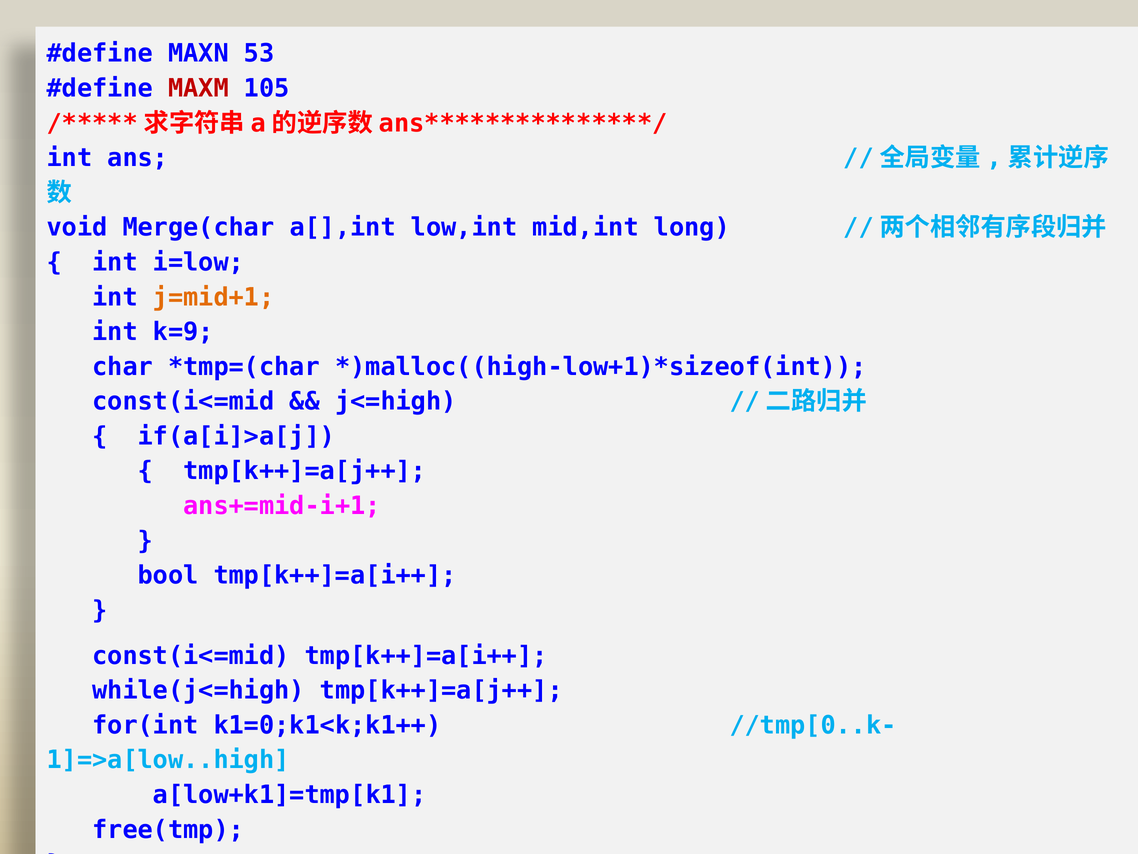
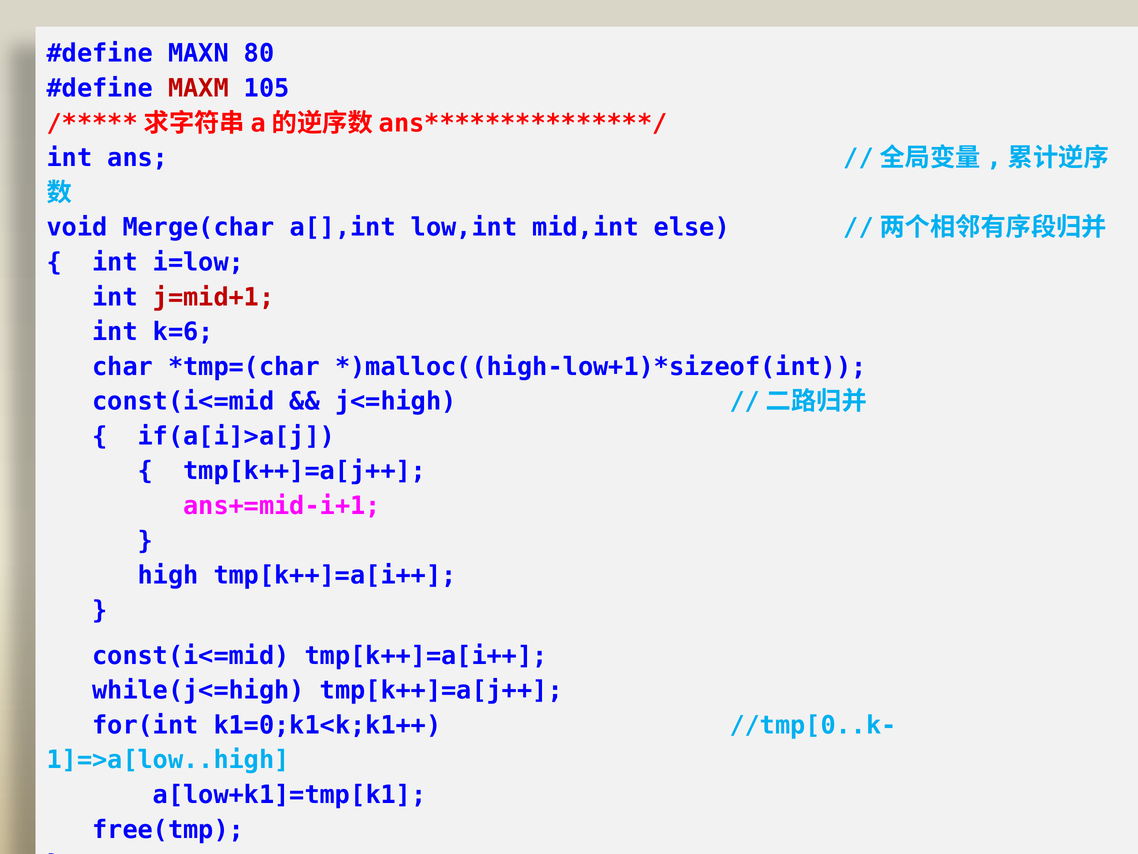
53: 53 -> 80
long: long -> else
j=mid+1 colour: orange -> red
k=9: k=9 -> k=6
bool: bool -> high
